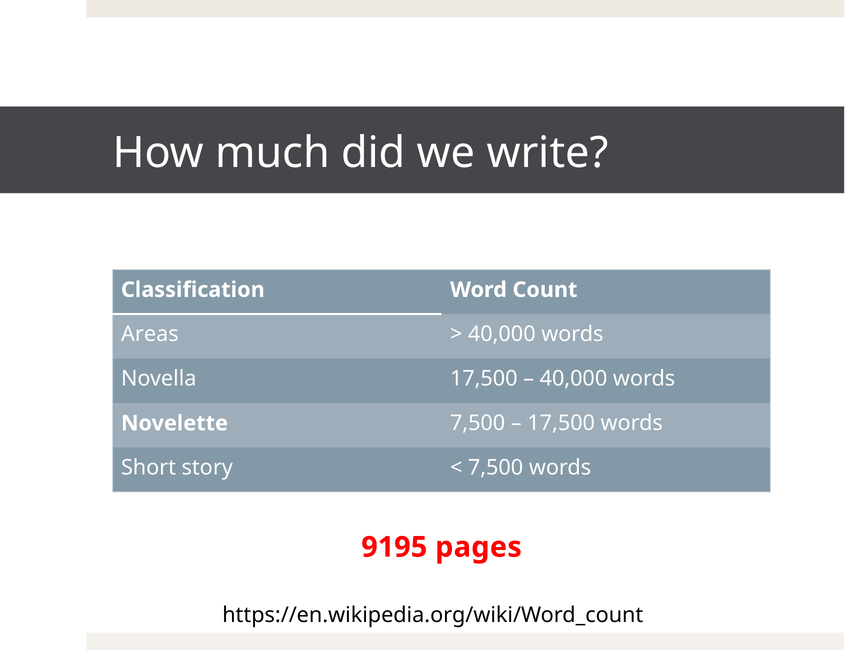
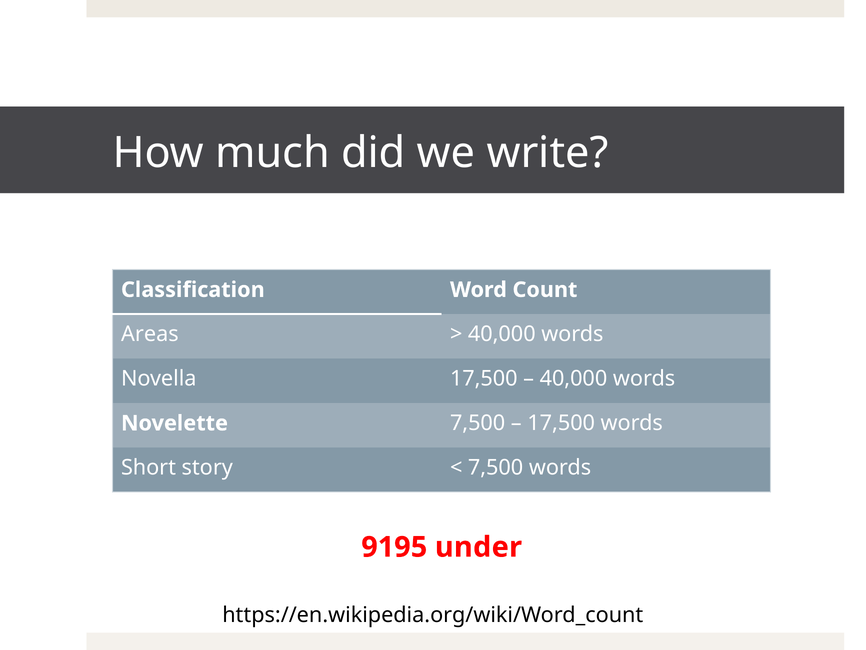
pages: pages -> under
